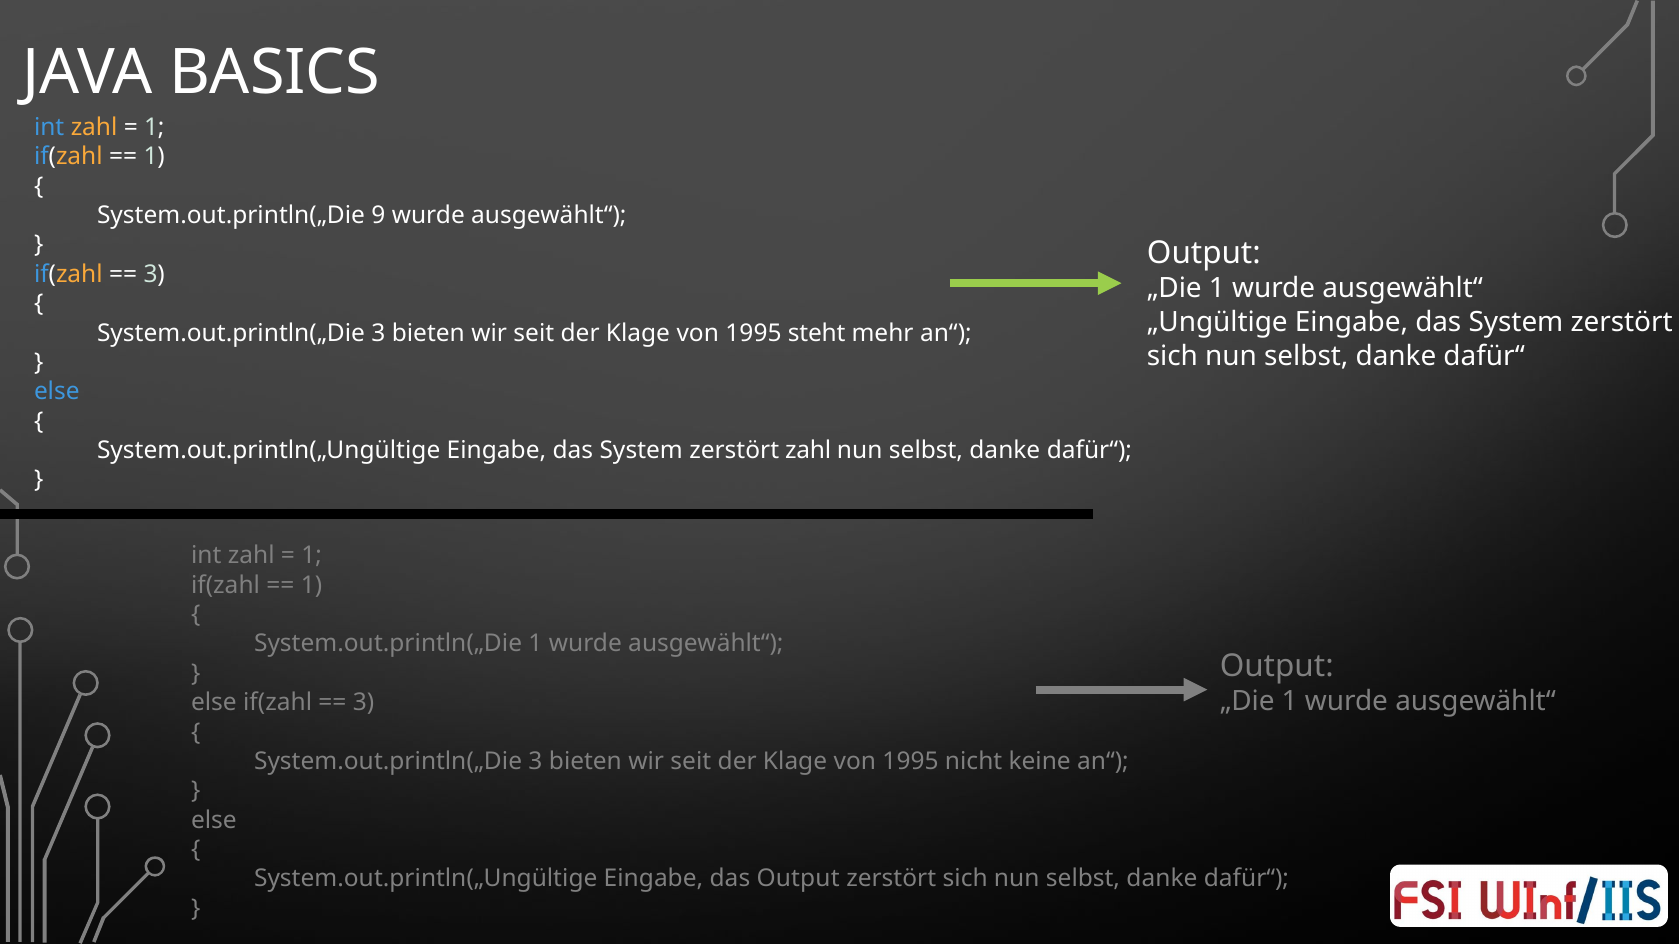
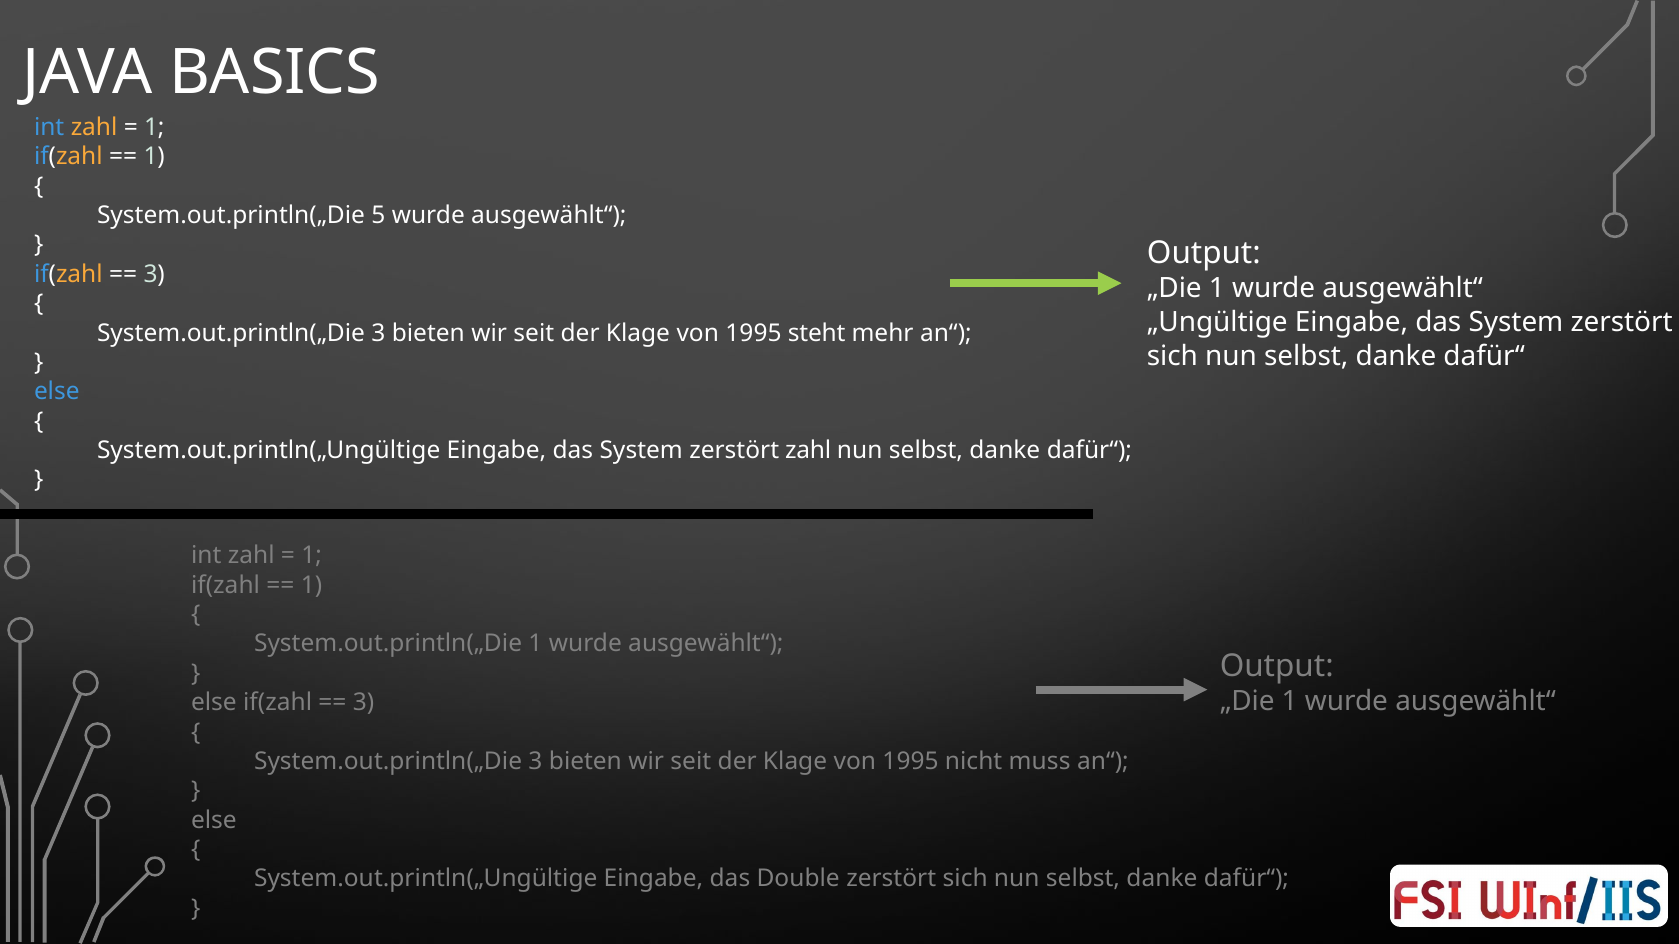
9: 9 -> 5
keine: keine -> muss
das Output: Output -> Double
